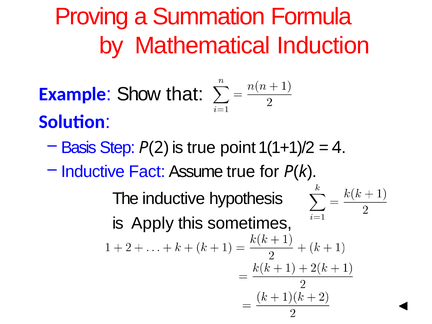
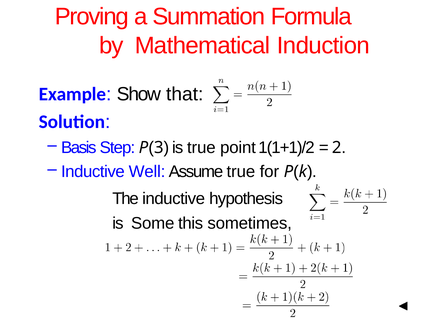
2: 2 -> 3
4: 4 -> 2
Fact: Fact -> Well
Apply: Apply -> Some
